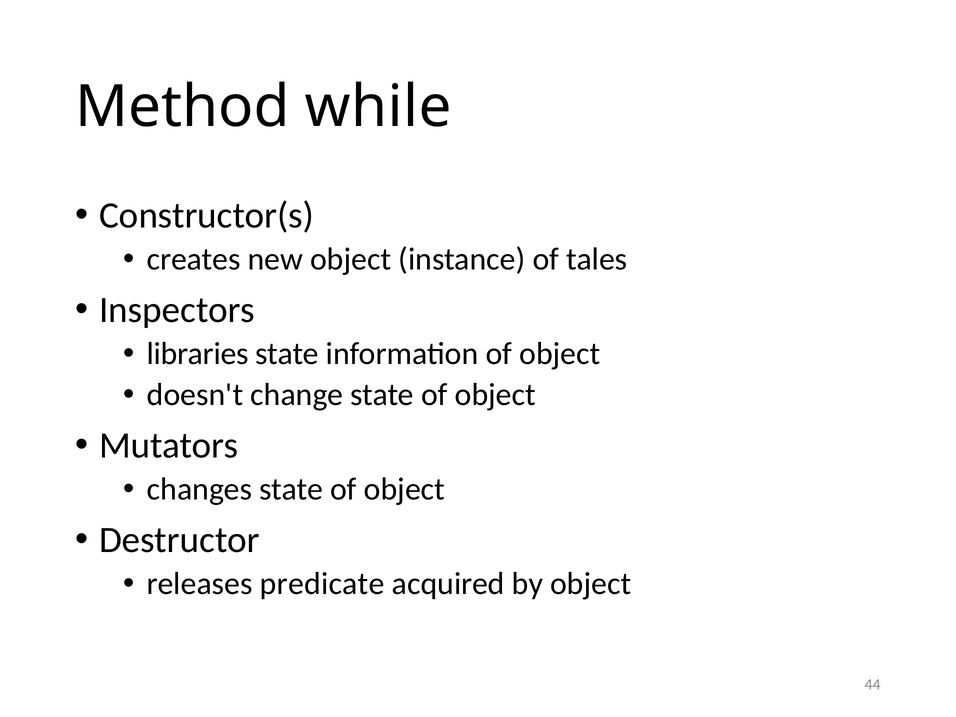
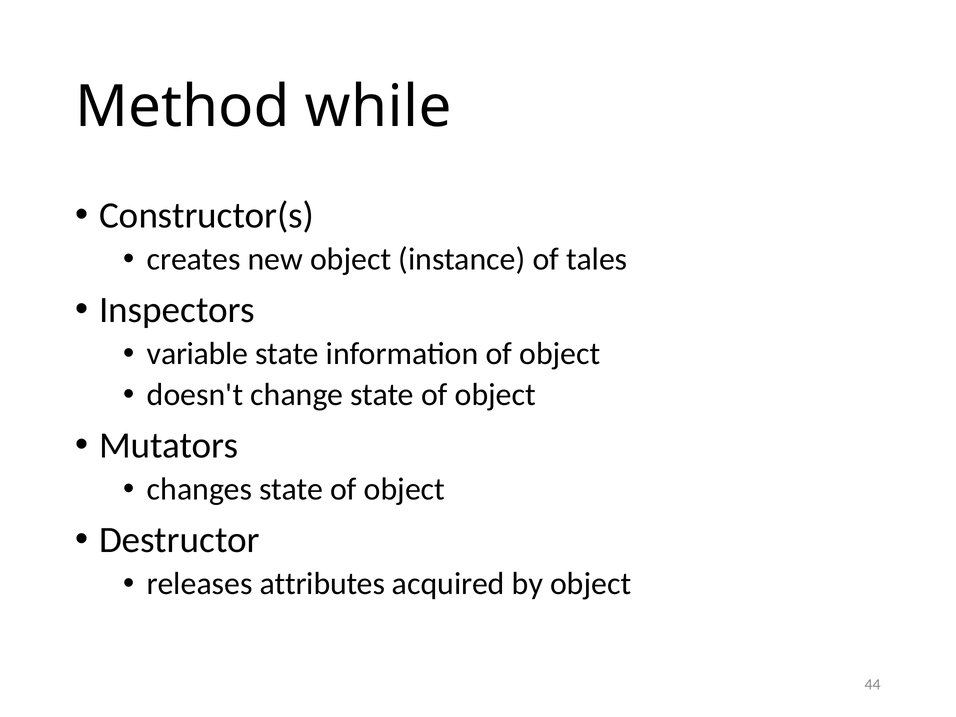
libraries: libraries -> variable
predicate: predicate -> attributes
